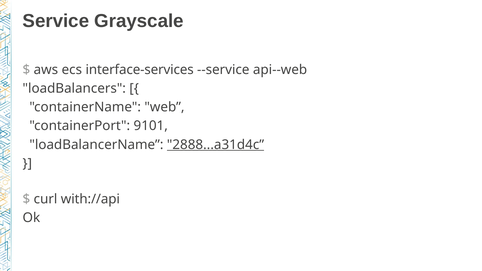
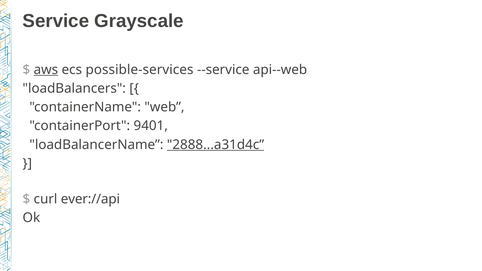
aws underline: none -> present
interface-services: interface-services -> possible-services
9101: 9101 -> 9401
with://api: with://api -> ever://api
